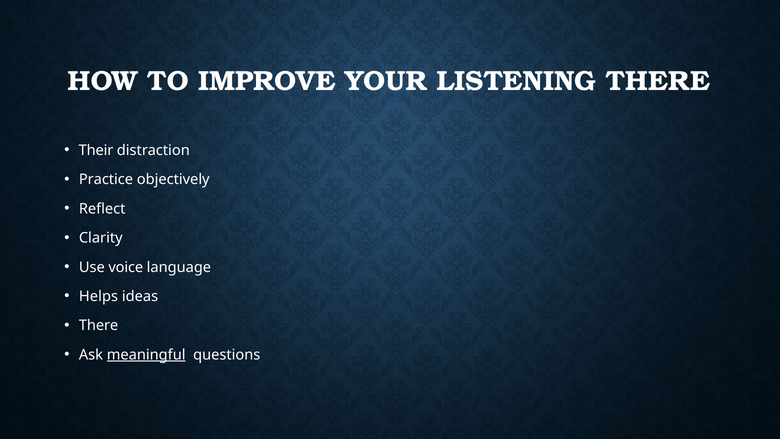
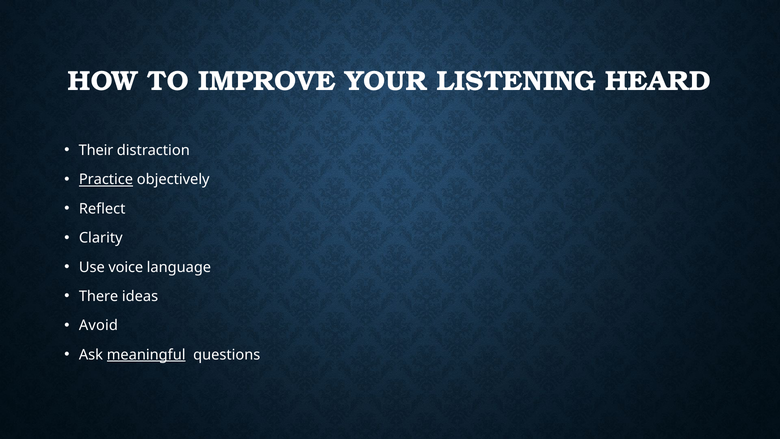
LISTENING THERE: THERE -> HEARD
Practice underline: none -> present
Helps: Helps -> There
There at (99, 325): There -> Avoid
